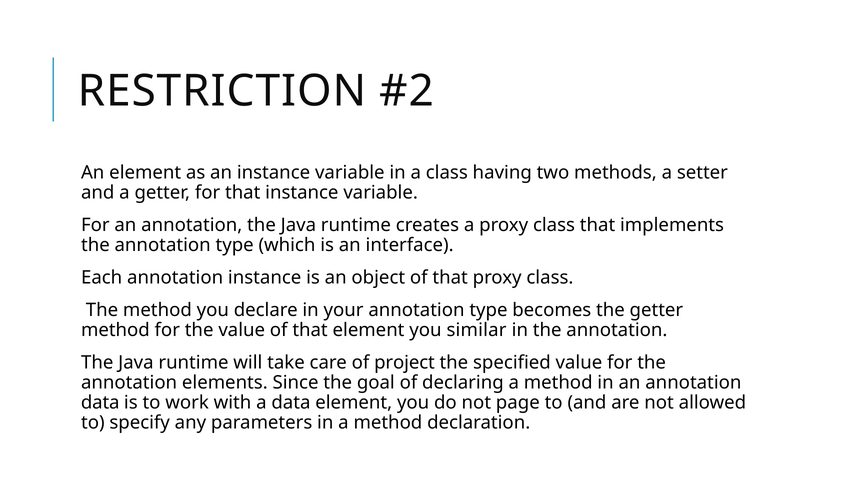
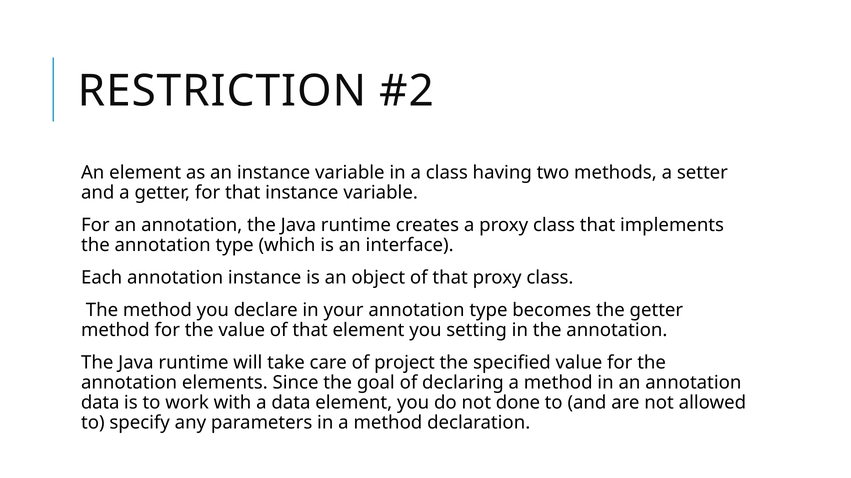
similar: similar -> setting
page: page -> done
